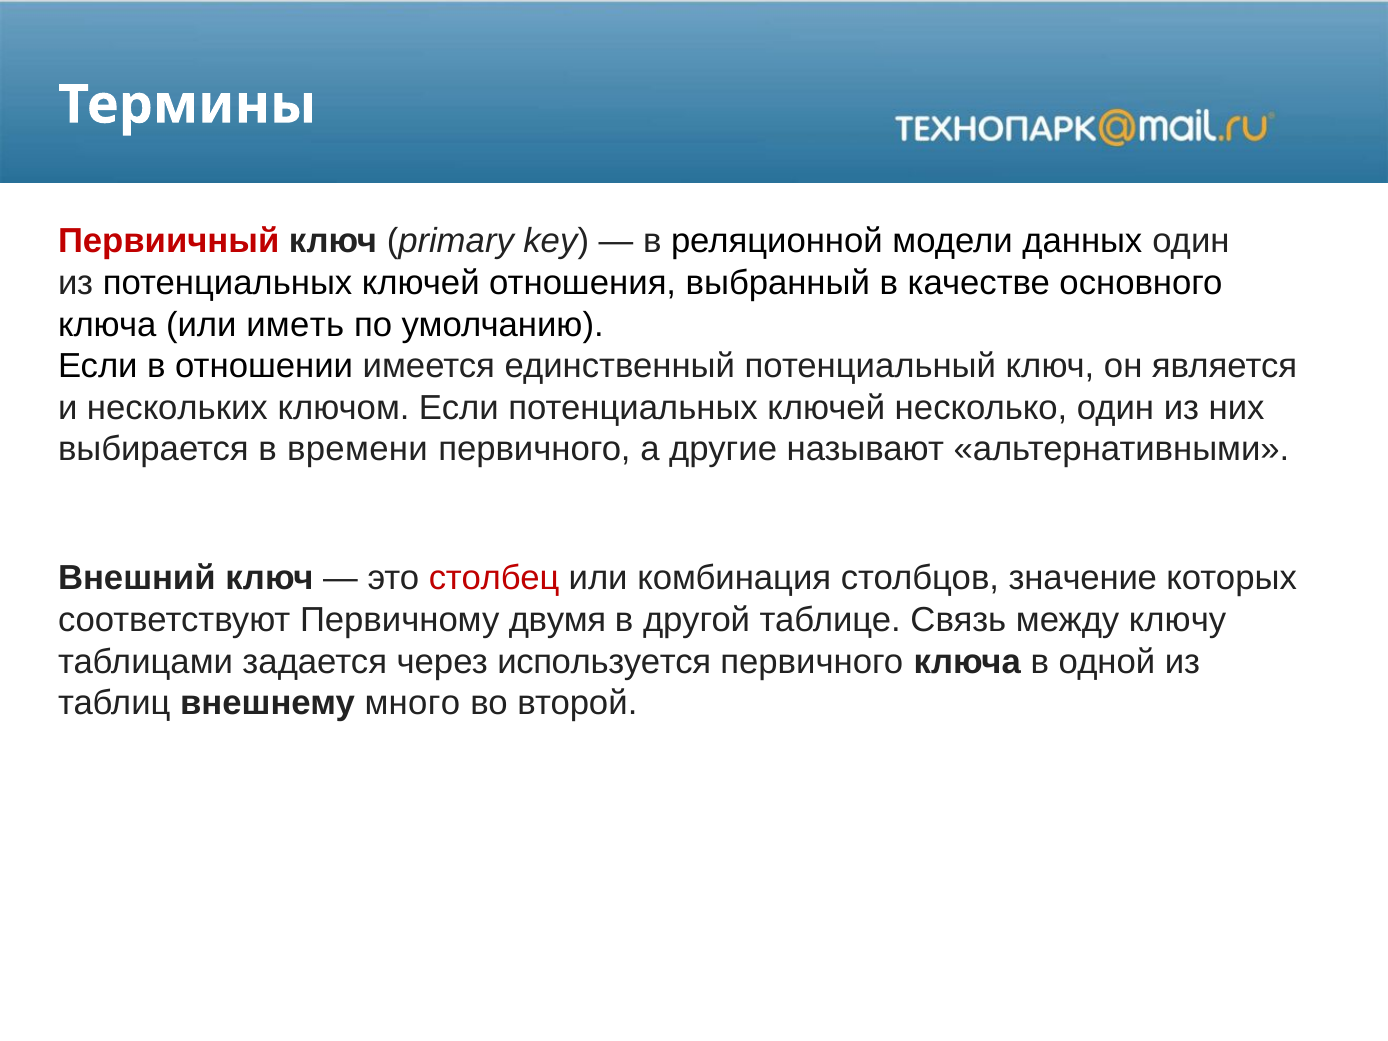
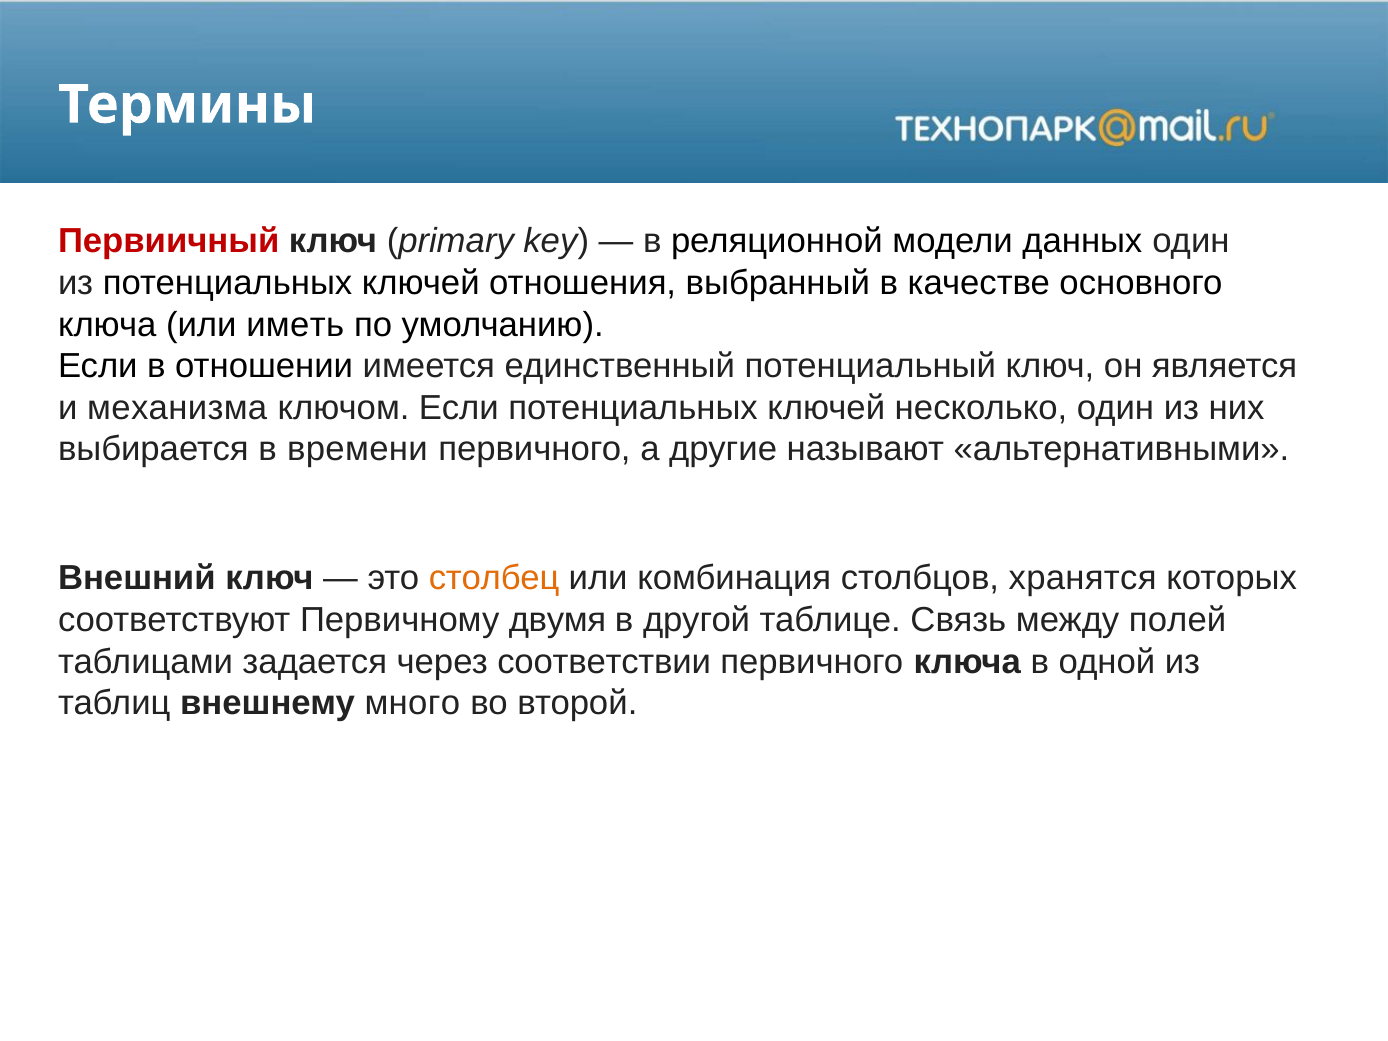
нескольких: нескольких -> механизма
столбец colour: red -> orange
значение: значение -> хранятся
ключу: ключу -> полей
используется: используется -> соответствии
